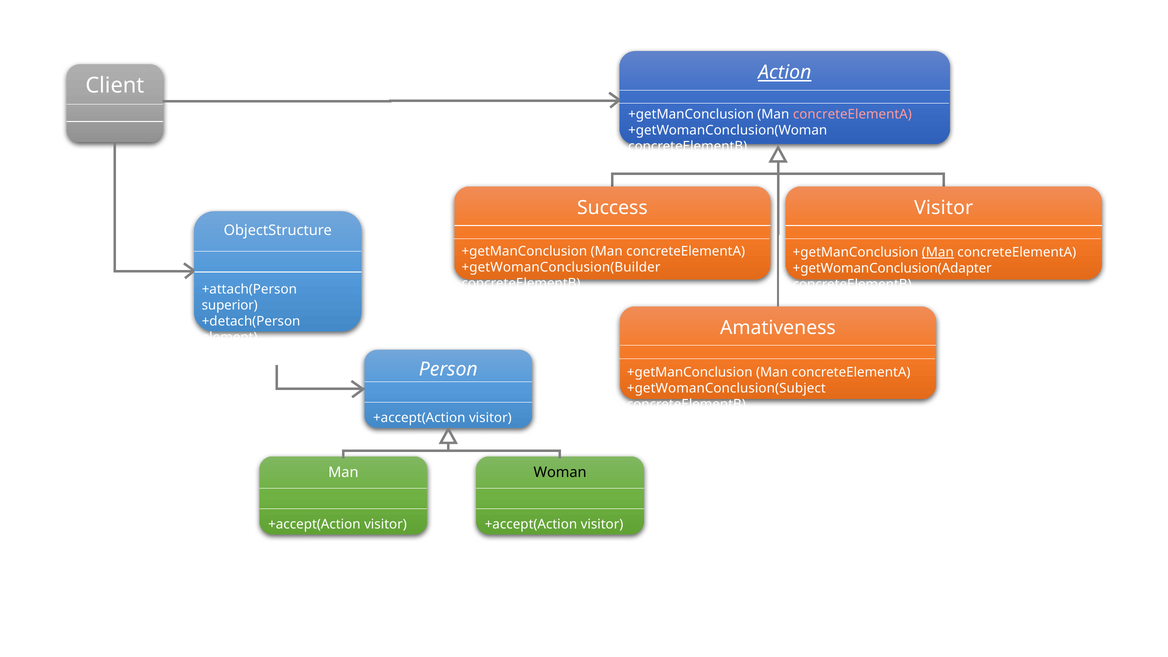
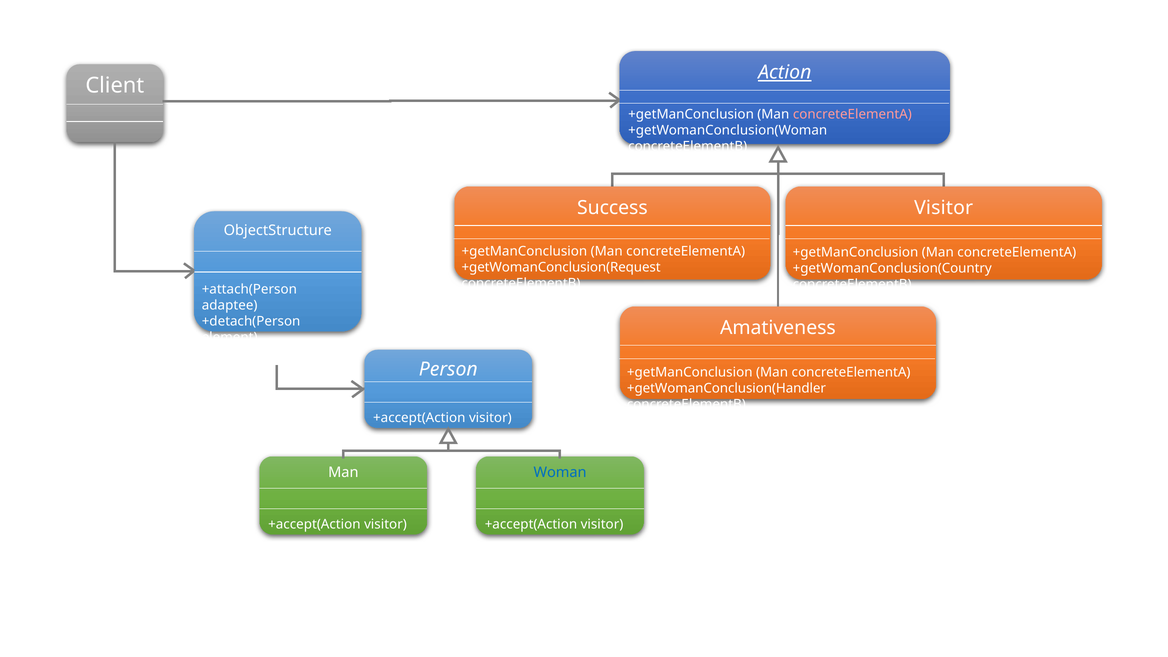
Man at (938, 252) underline: present -> none
+getWomanConclusion(Builder: +getWomanConclusion(Builder -> +getWomanConclusion(Request
+getWomanConclusion(Adapter: +getWomanConclusion(Adapter -> +getWomanConclusion(Country
superior: superior -> adaptee
+getWomanConclusion(Subject: +getWomanConclusion(Subject -> +getWomanConclusion(Handler
Woman colour: black -> blue
